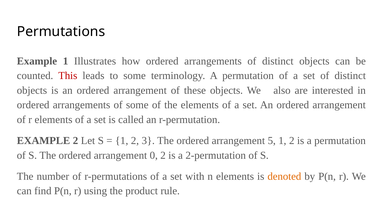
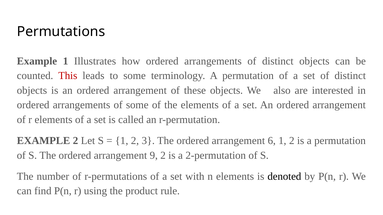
5: 5 -> 6
0: 0 -> 9
denoted colour: orange -> black
